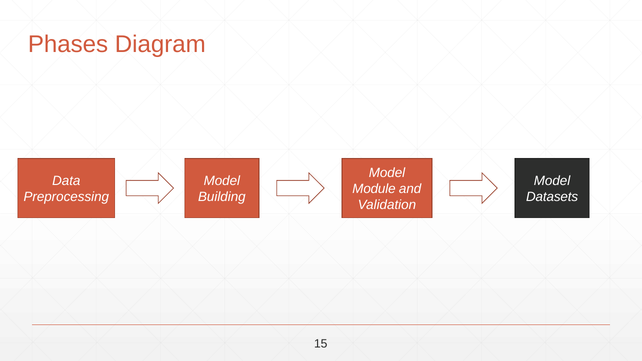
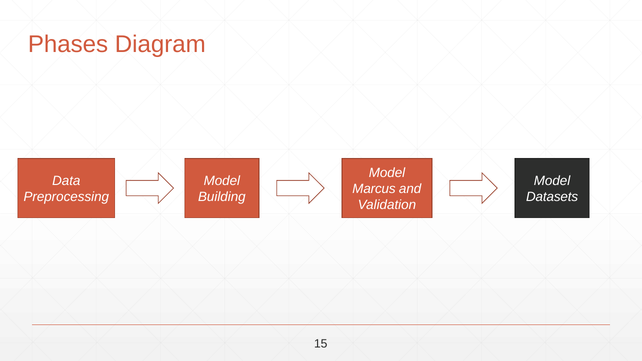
Module: Module -> Marcus
